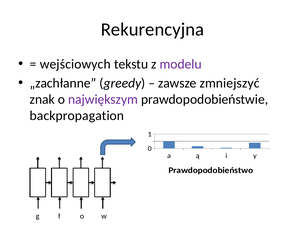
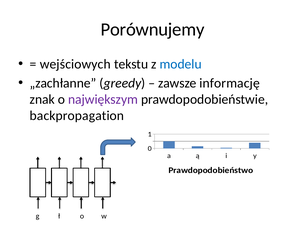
Rekurencyjna: Rekurencyjna -> Porównujemy
modelu colour: purple -> blue
zmniejszyć: zmniejszyć -> informację
